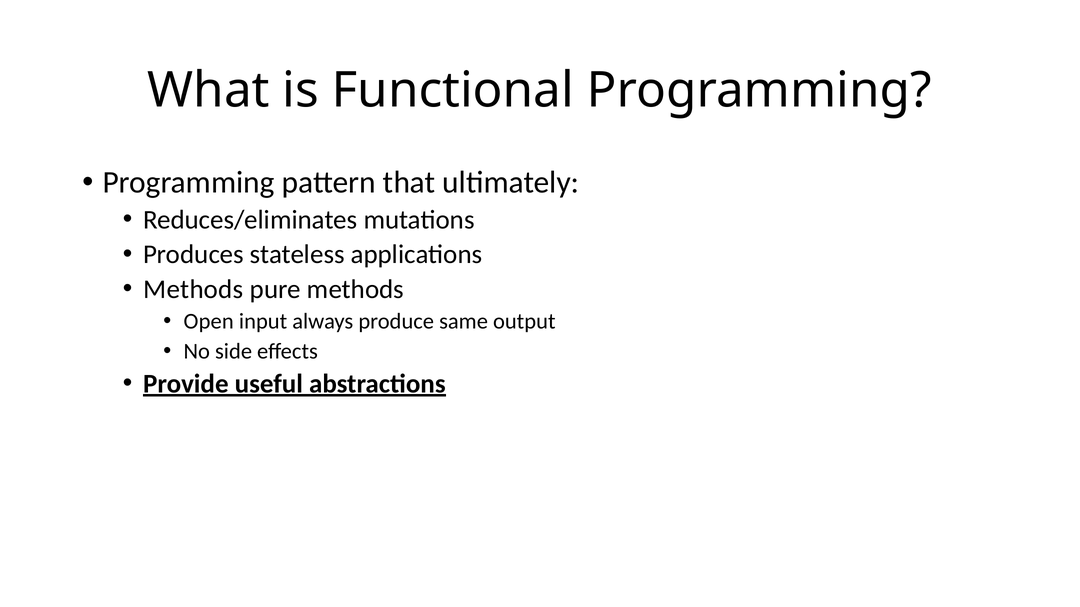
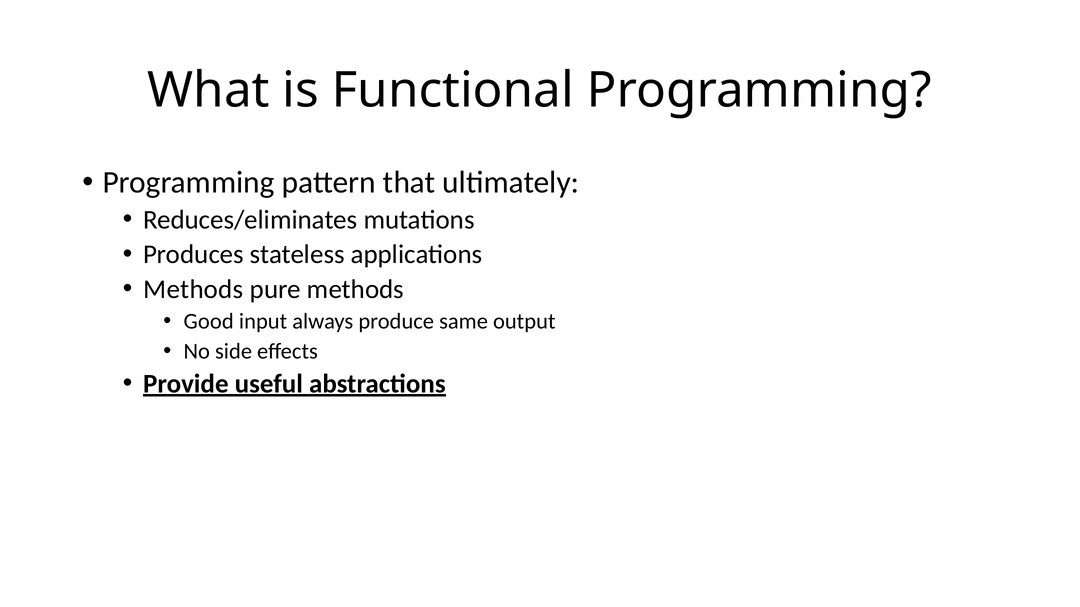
Open: Open -> Good
